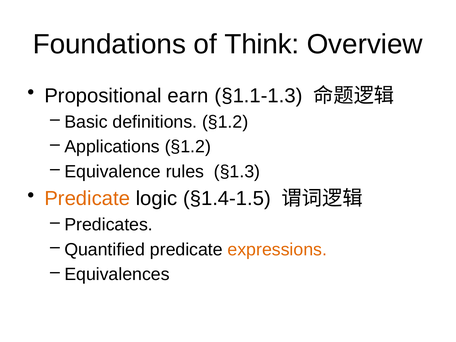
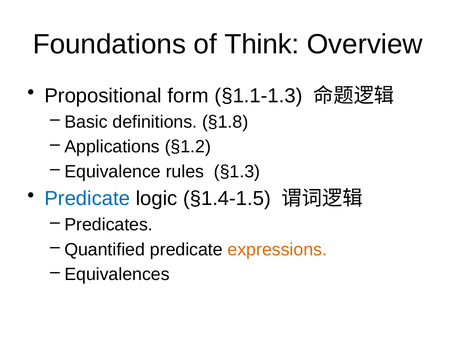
earn: earn -> form
definitions §1.2: §1.2 -> §1.8
Predicate at (87, 199) colour: orange -> blue
